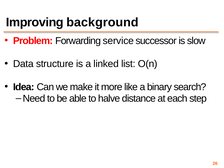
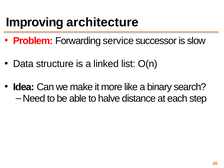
background: background -> architecture
